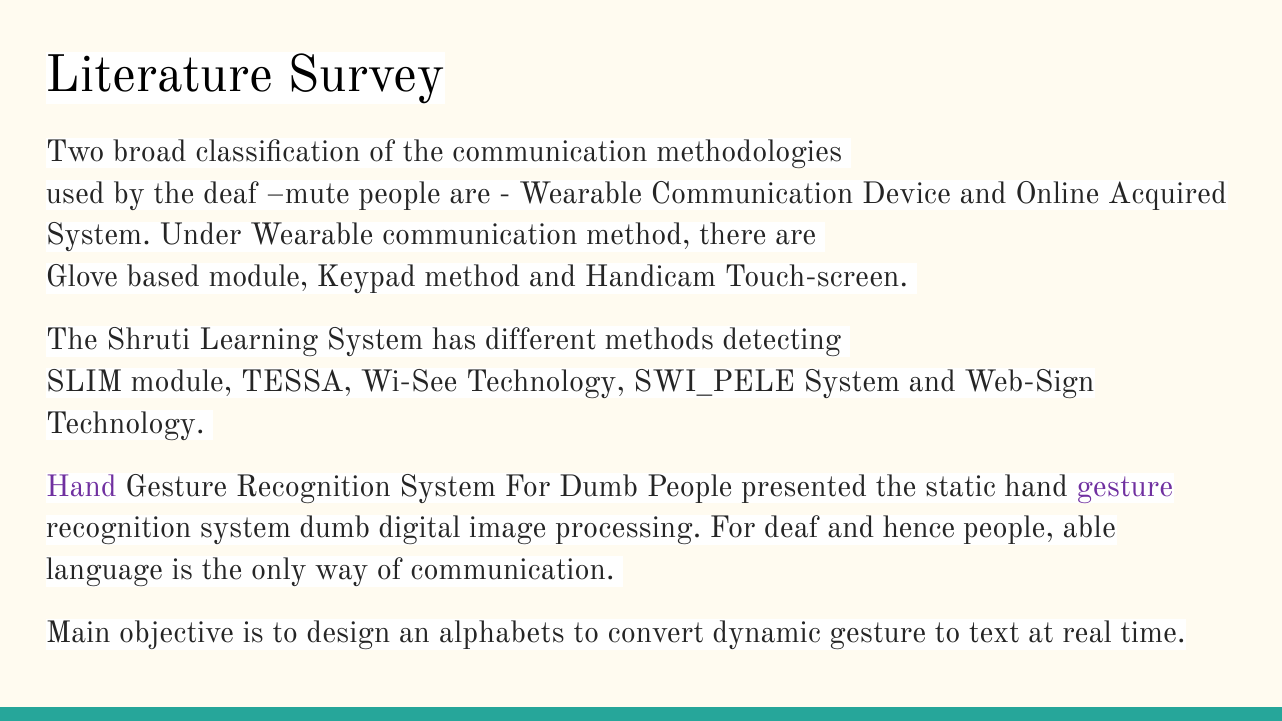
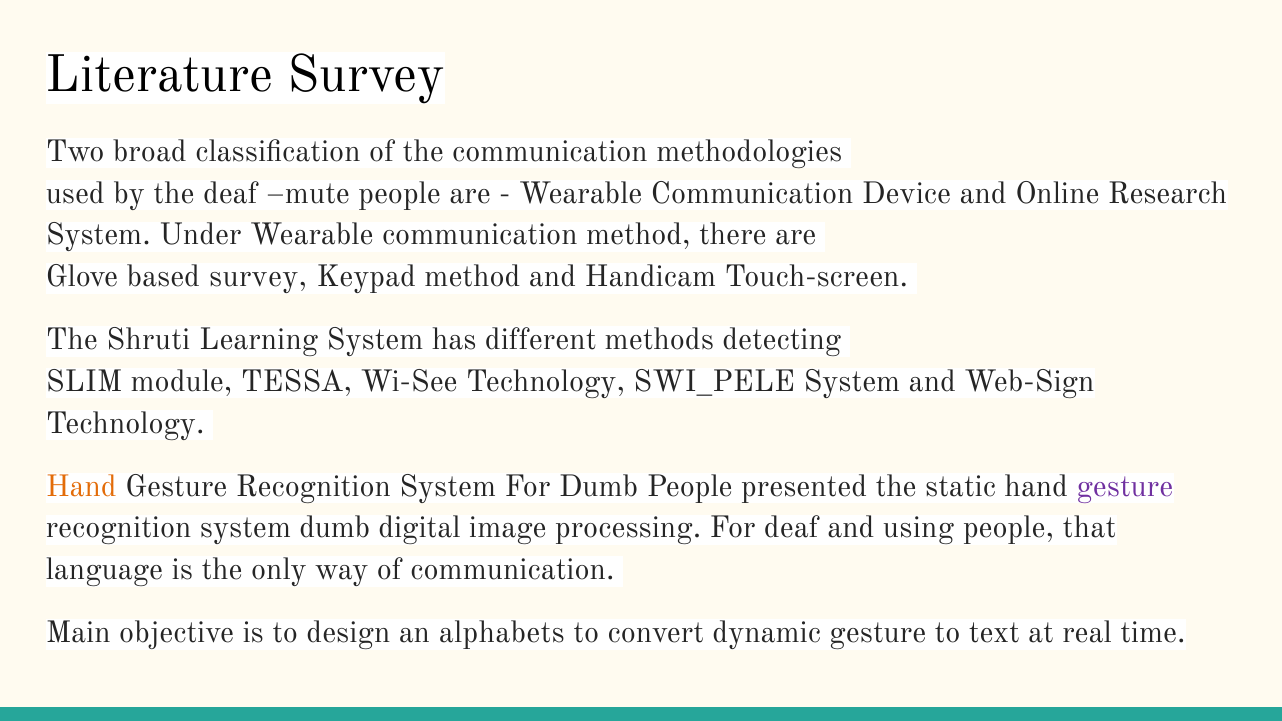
Acquired: Acquired -> Research
based module: module -> survey
Hand at (81, 486) colour: purple -> orange
hence: hence -> using
able: able -> that
